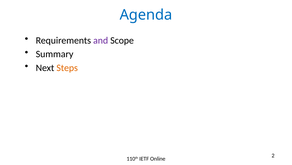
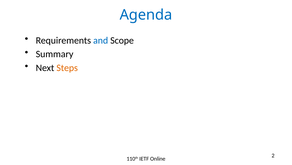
and colour: purple -> blue
